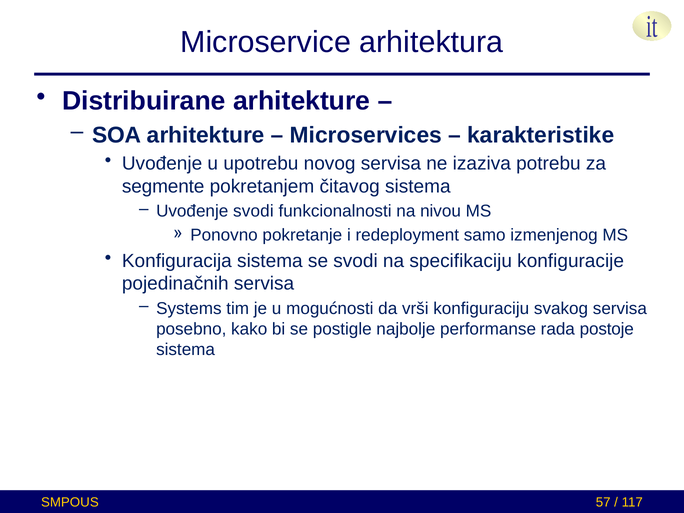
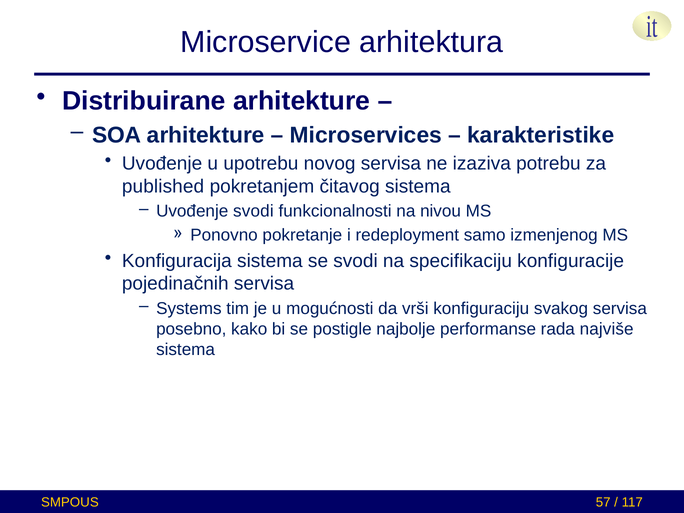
segmente: segmente -> published
postoje: postoje -> najviše
